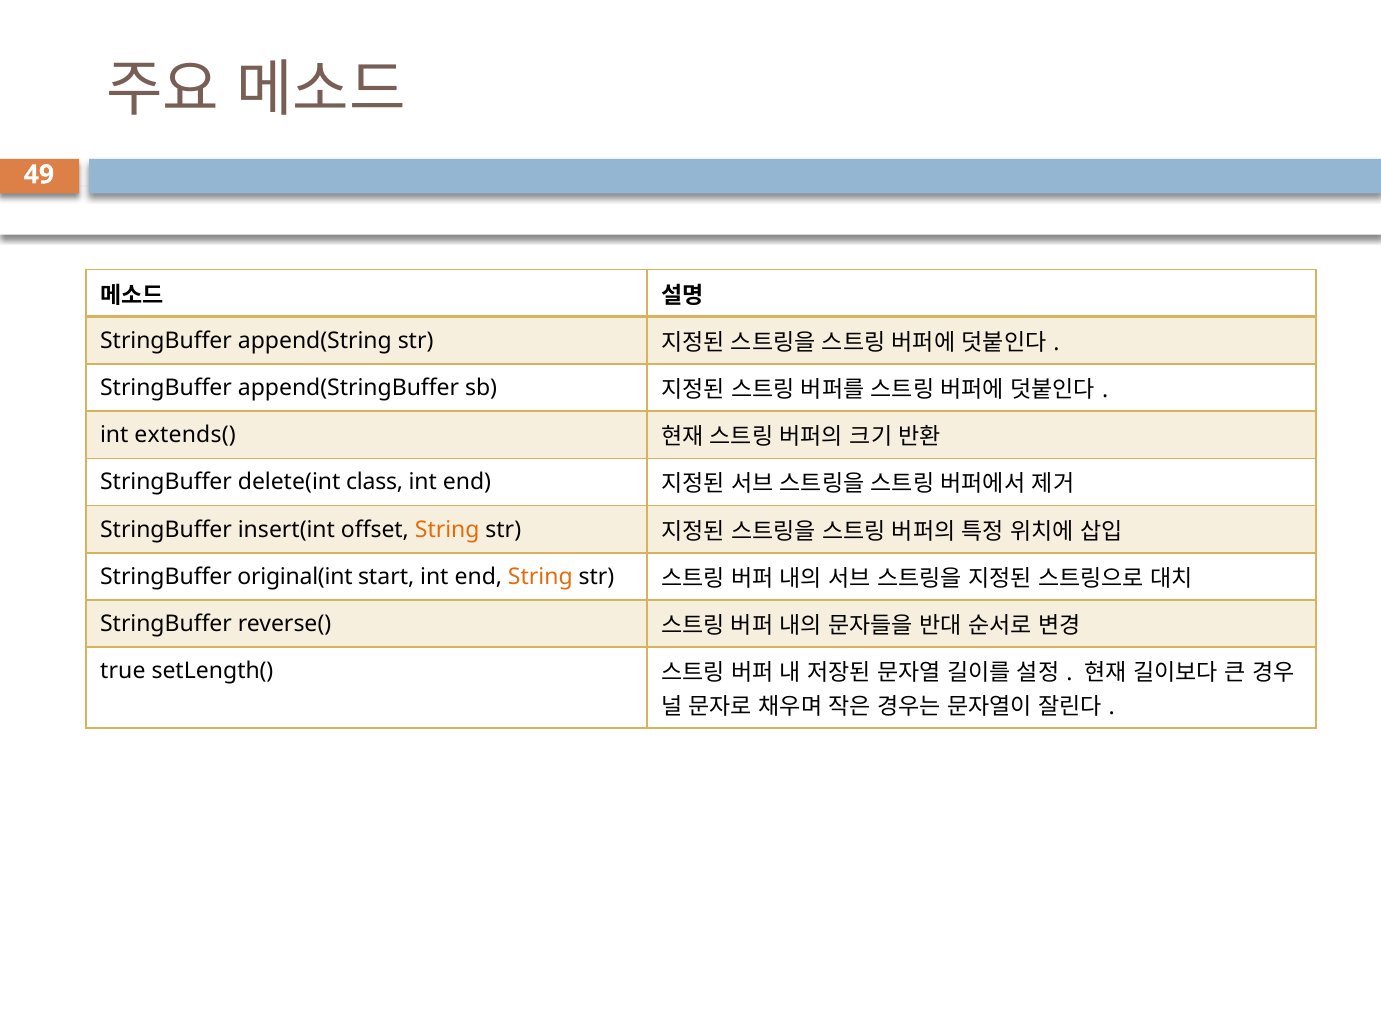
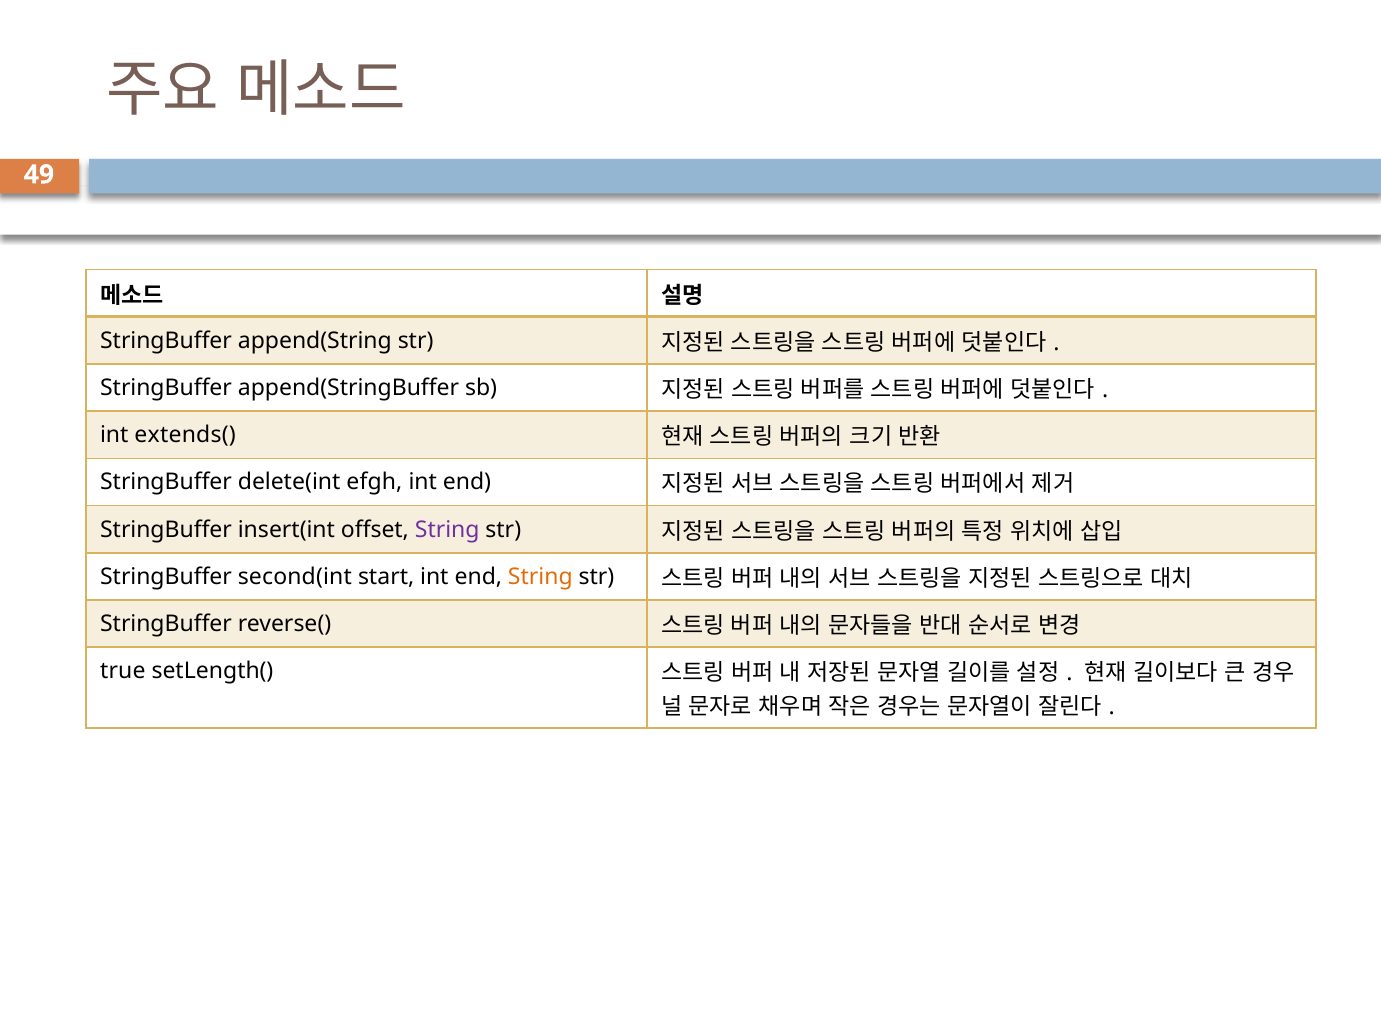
class: class -> efgh
String at (447, 530) colour: orange -> purple
original(int: original(int -> second(int
